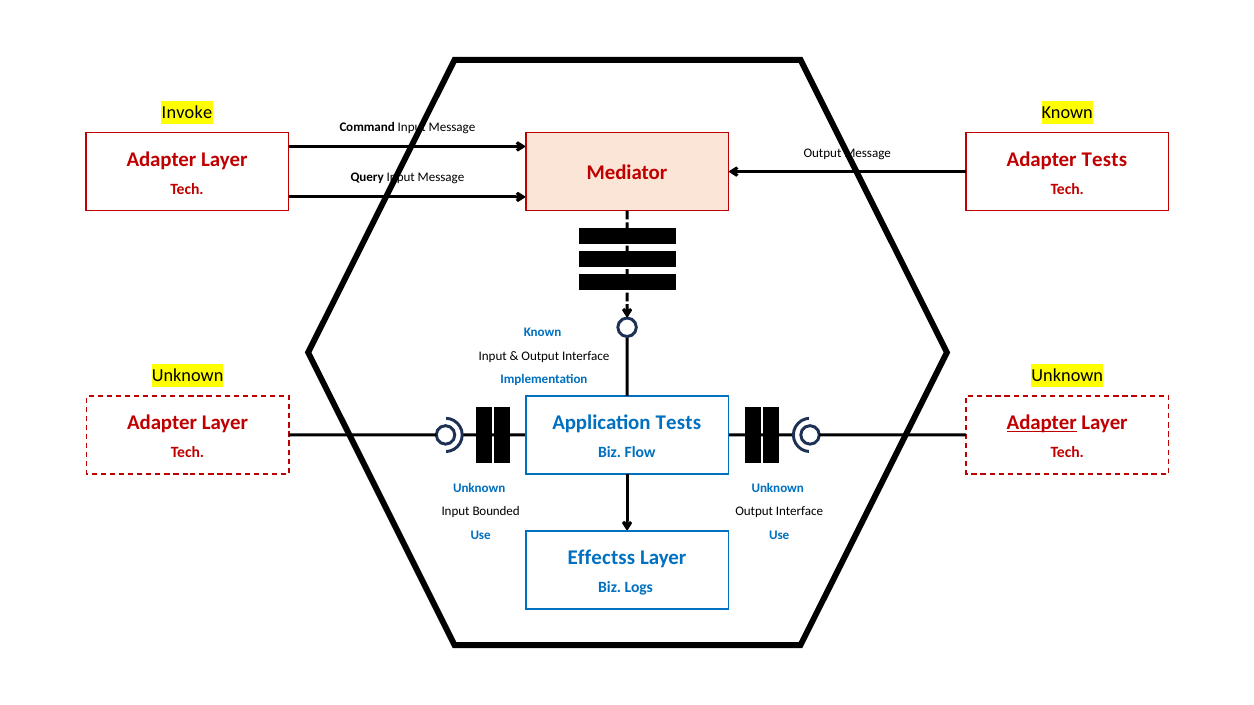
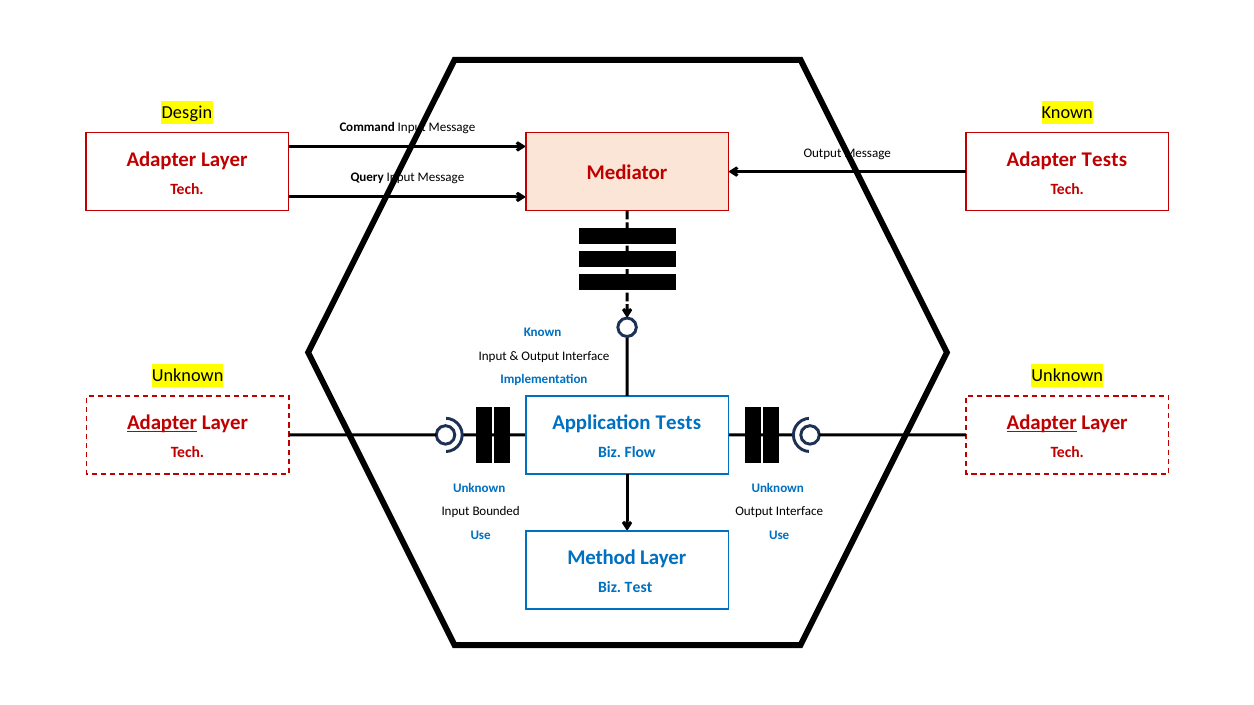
Invoke: Invoke -> Desgin
Adapter at (162, 423) underline: none -> present
Effectss: Effectss -> Method
Logs: Logs -> Test
